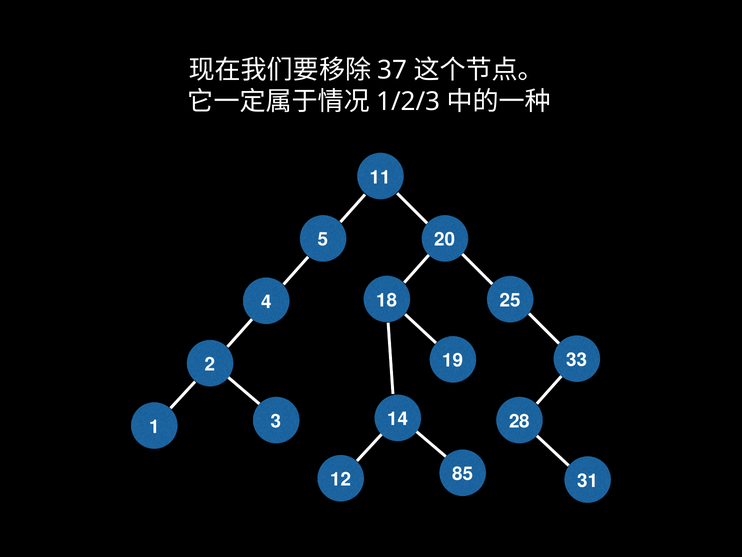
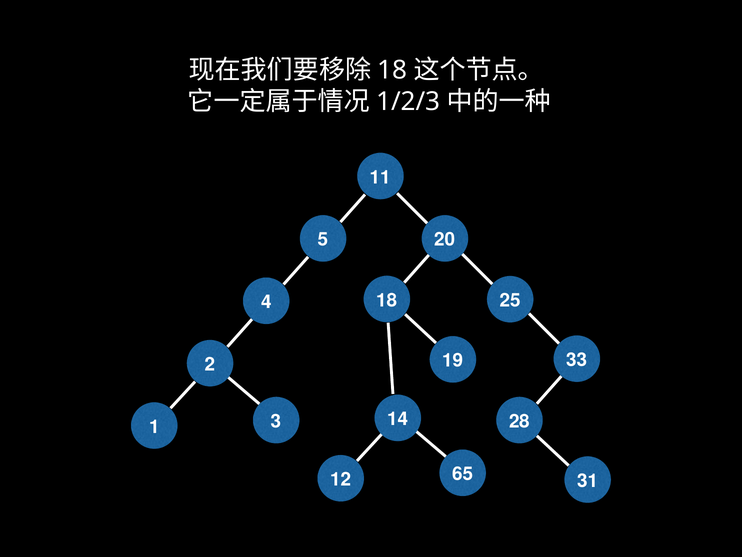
37 at (392, 70): 37 -> 18
85: 85 -> 65
